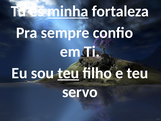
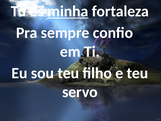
teu at (68, 73) underline: present -> none
